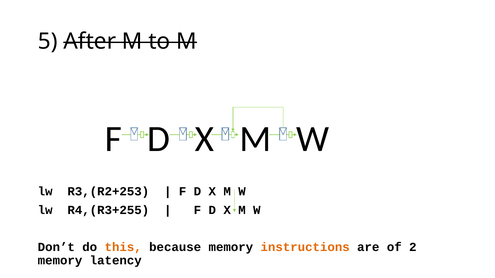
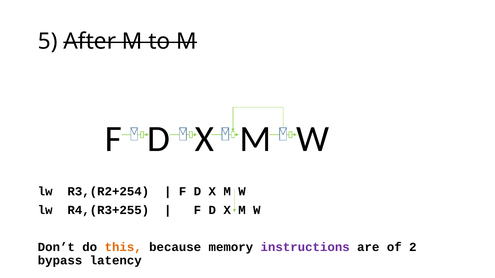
R3,(R2+253: R3,(R2+253 -> R3,(R2+254
instructions colour: orange -> purple
memory at (60, 261): memory -> bypass
